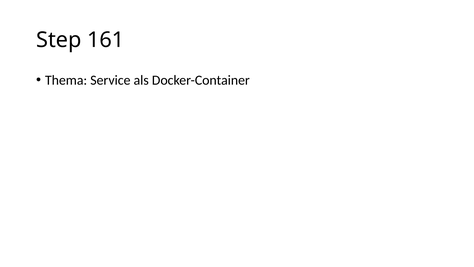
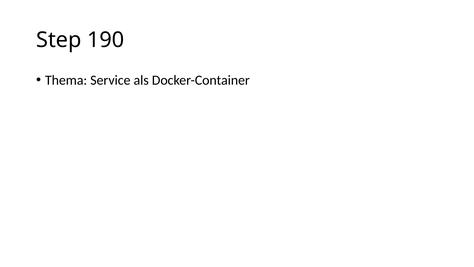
161: 161 -> 190
